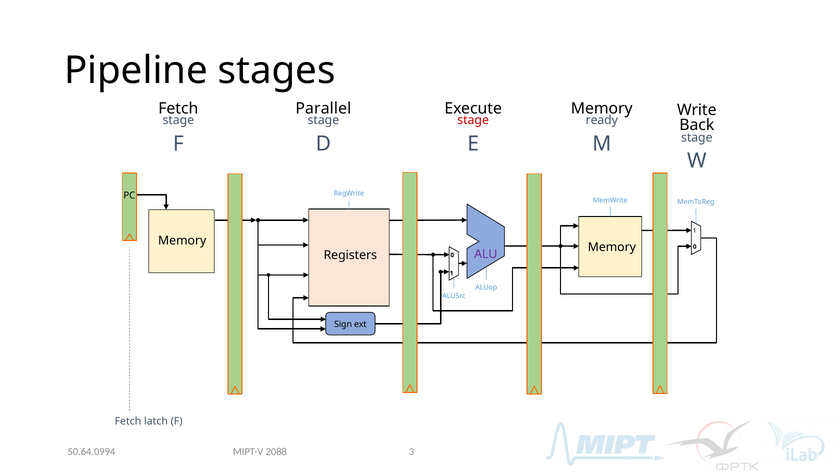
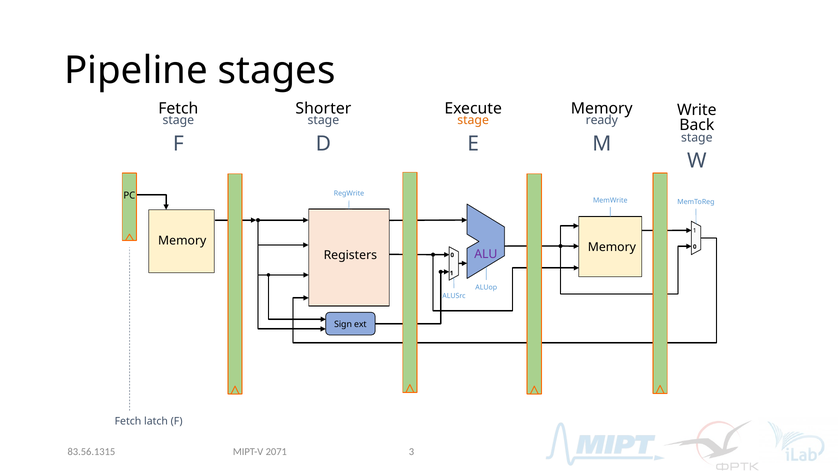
Parallel: Parallel -> Shorter
stage at (473, 120) colour: red -> orange
50.64.0994: 50.64.0994 -> 83.56.1315
2088: 2088 -> 2071
